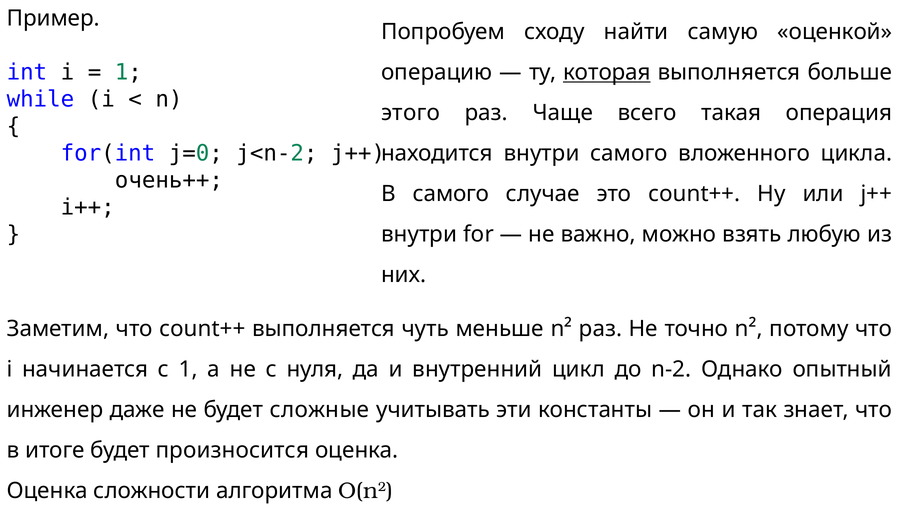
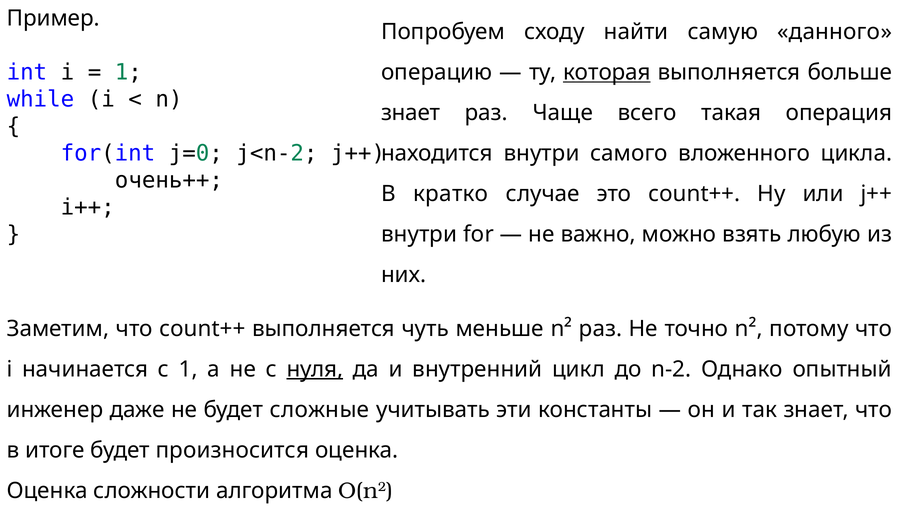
оценкой: оценкой -> данного
этого at (411, 113): этого -> знает
В самого: самого -> кратко
нуля underline: none -> present
